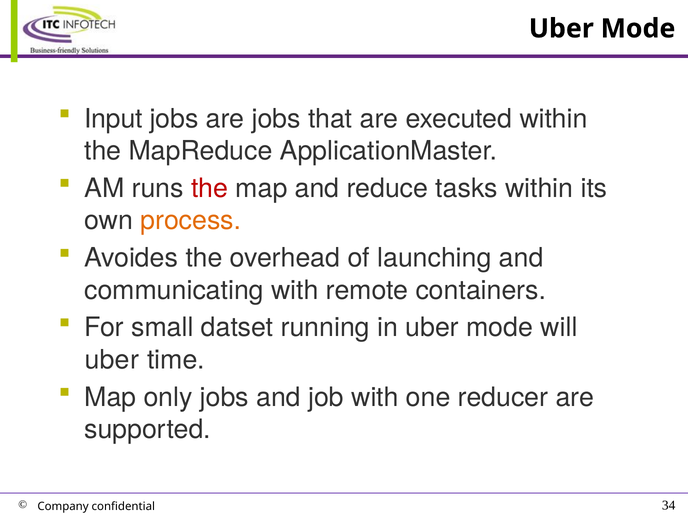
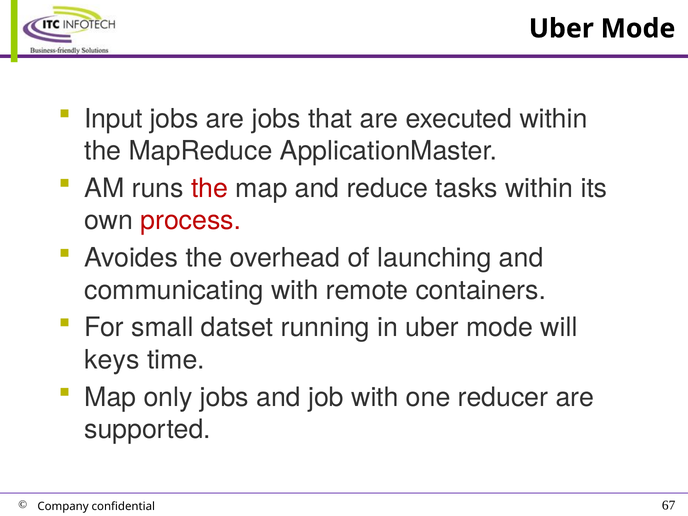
process colour: orange -> red
uber at (112, 360): uber -> keys
34: 34 -> 67
